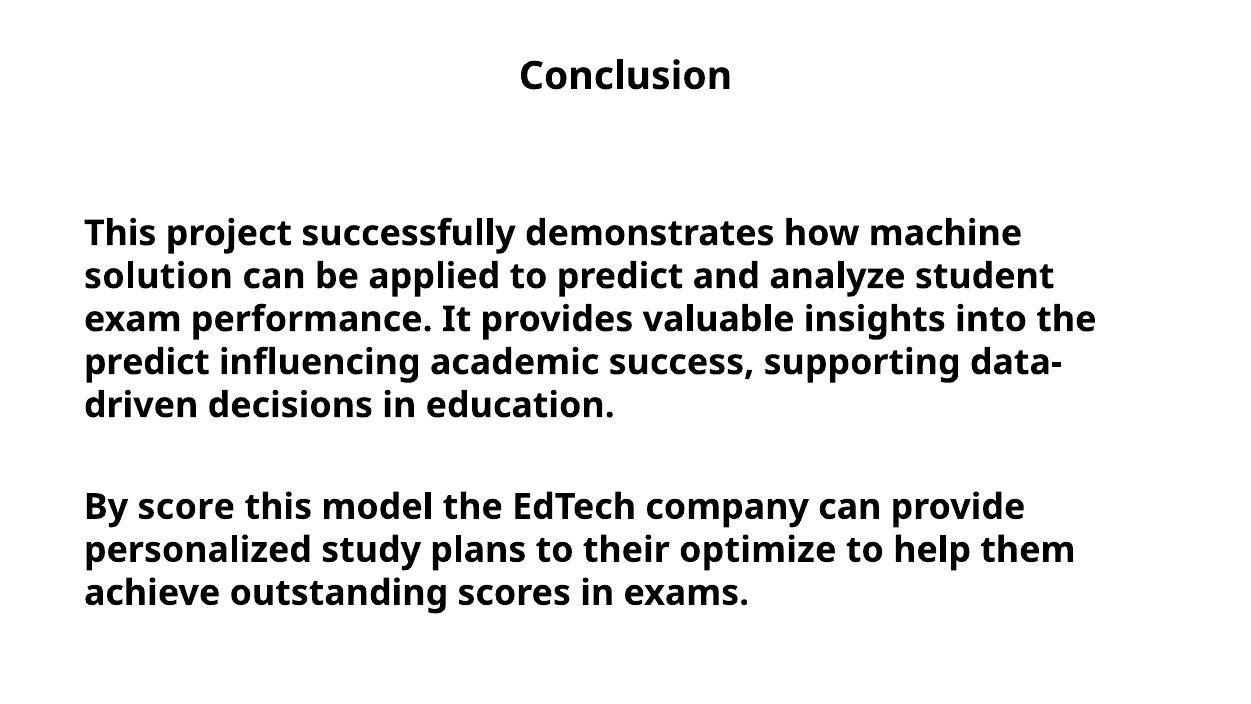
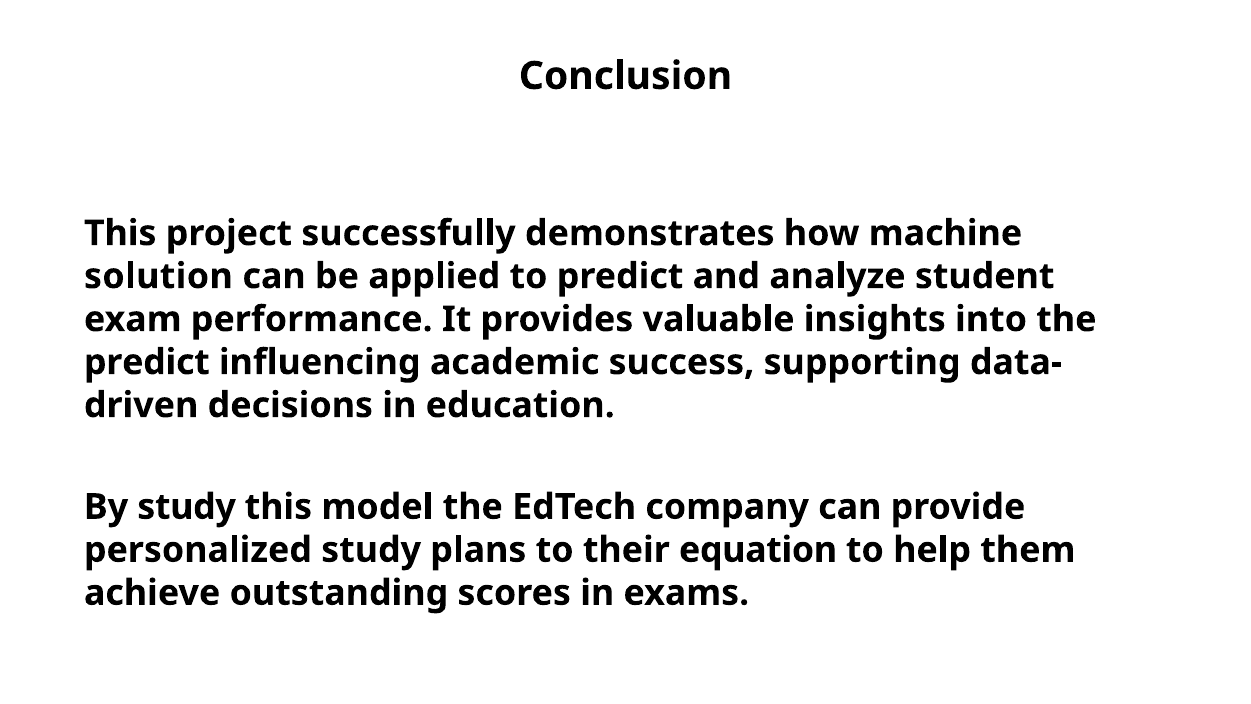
By score: score -> study
optimize: optimize -> equation
